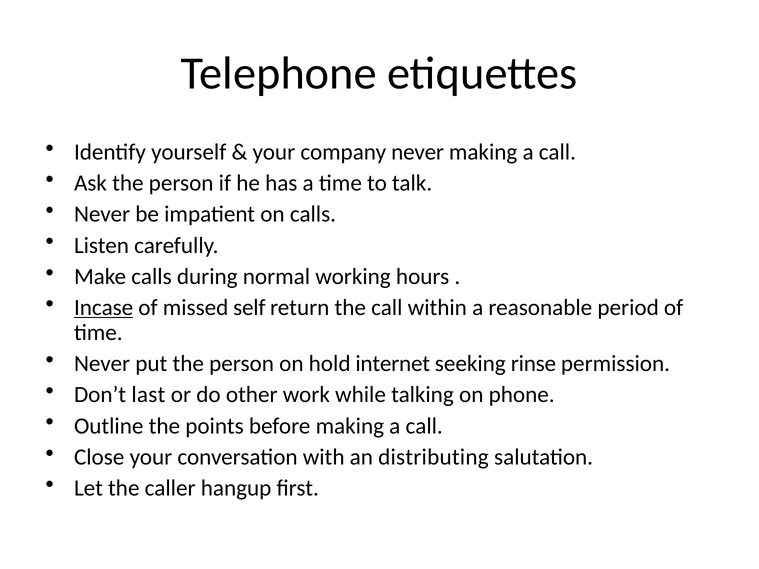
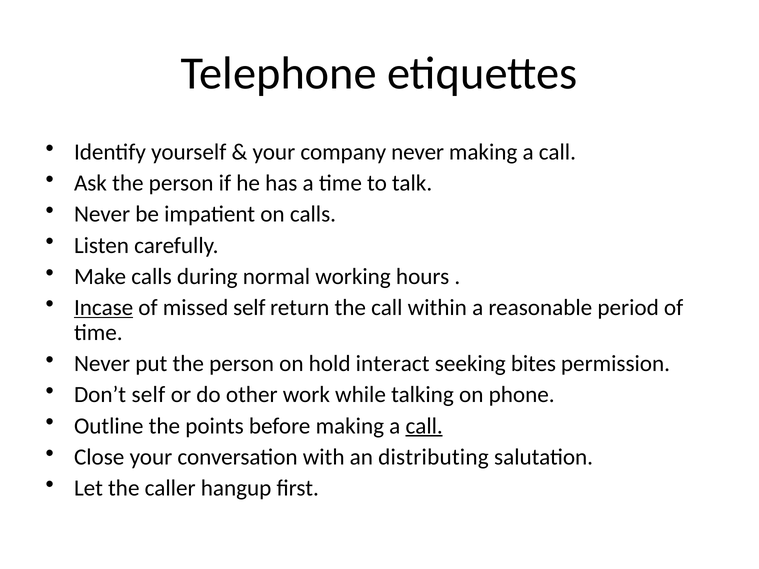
internet: internet -> interact
rinse: rinse -> bites
Don’t last: last -> self
call at (424, 426) underline: none -> present
